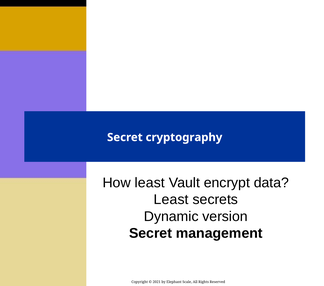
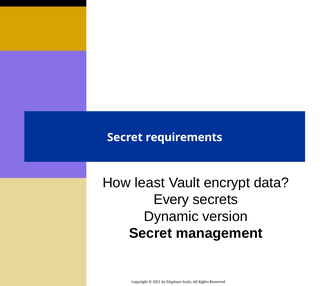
cryptography: cryptography -> requirements
Least at (171, 200): Least -> Every
